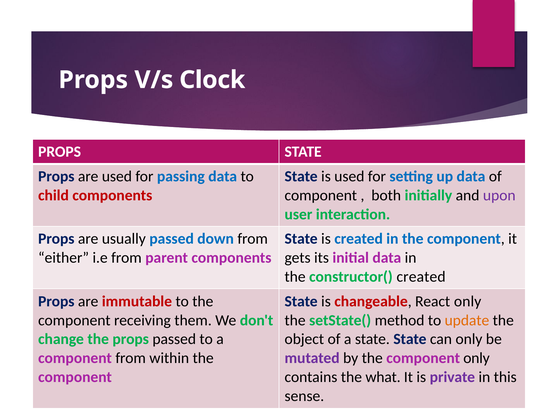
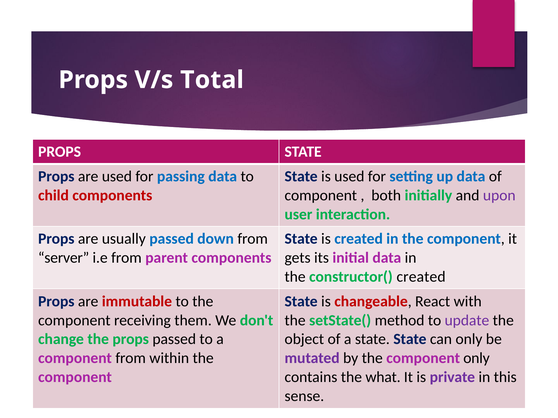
Clock: Clock -> Total
either: either -> server
React only: only -> with
update colour: orange -> purple
